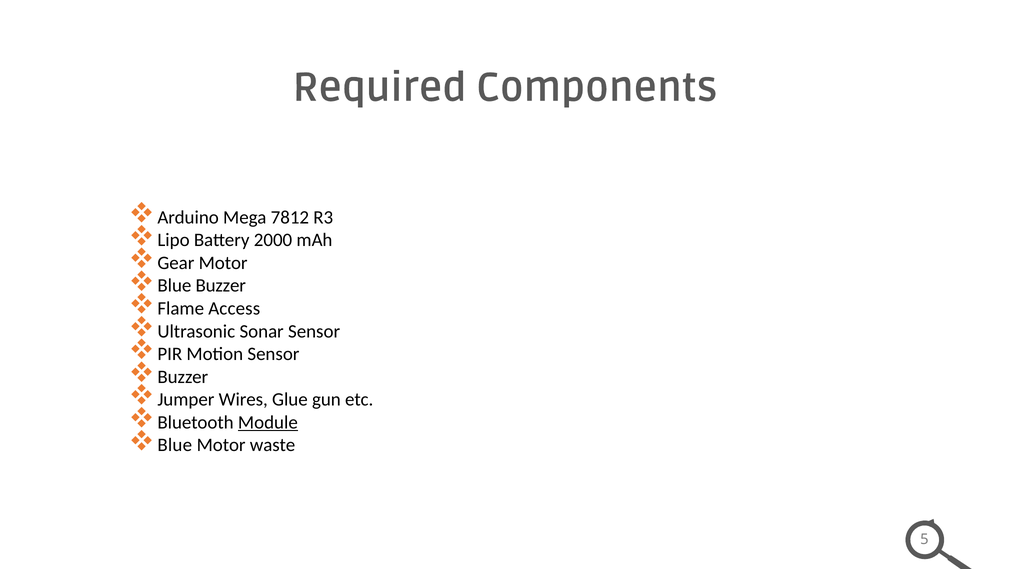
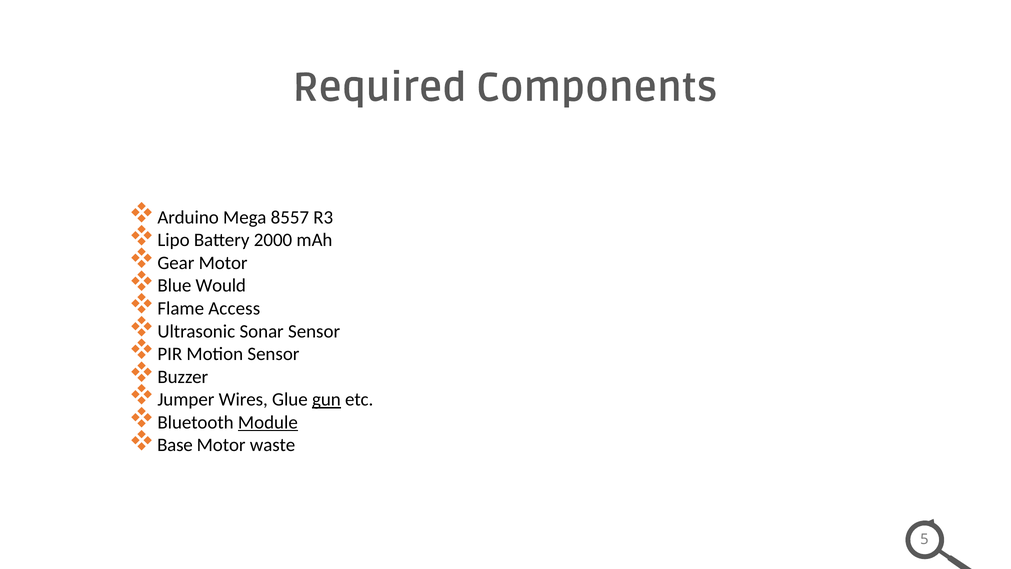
7812: 7812 -> 8557
Blue Buzzer: Buzzer -> Would
gun underline: none -> present
Blue at (175, 445): Blue -> Base
